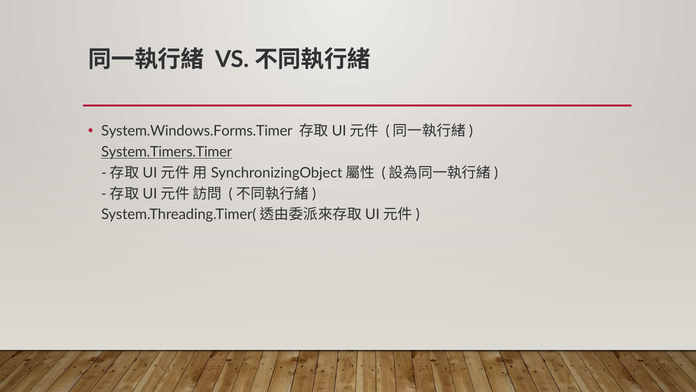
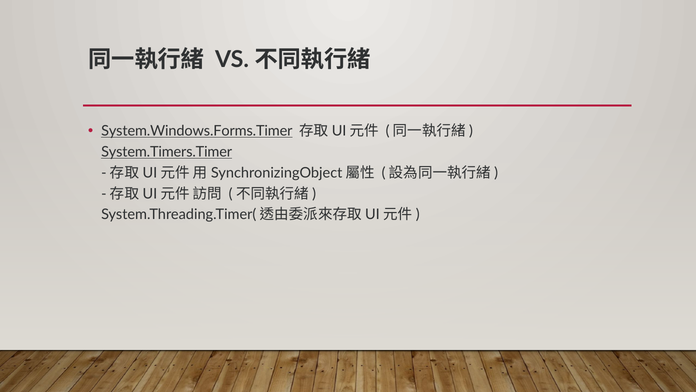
System.Windows.Forms.Timer underline: none -> present
